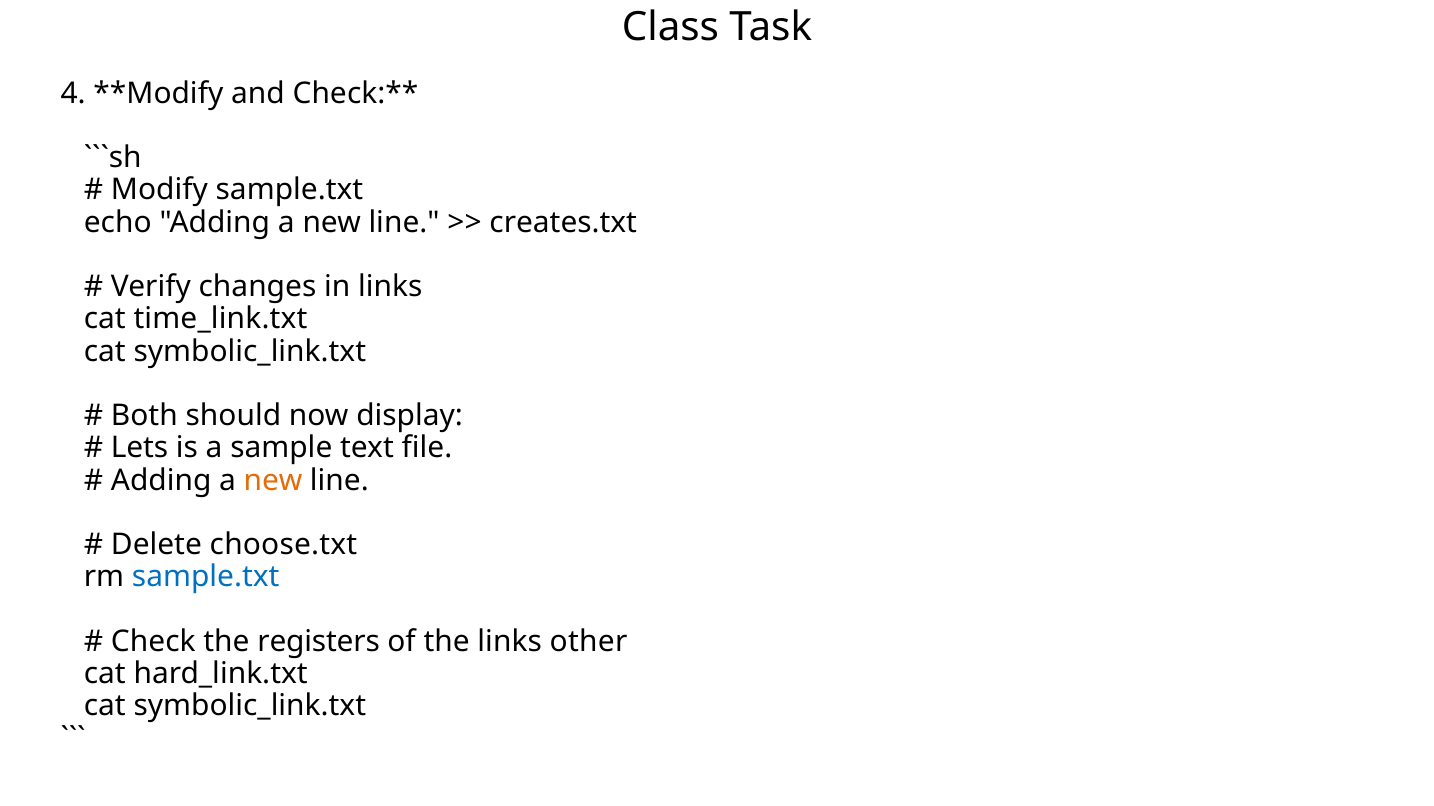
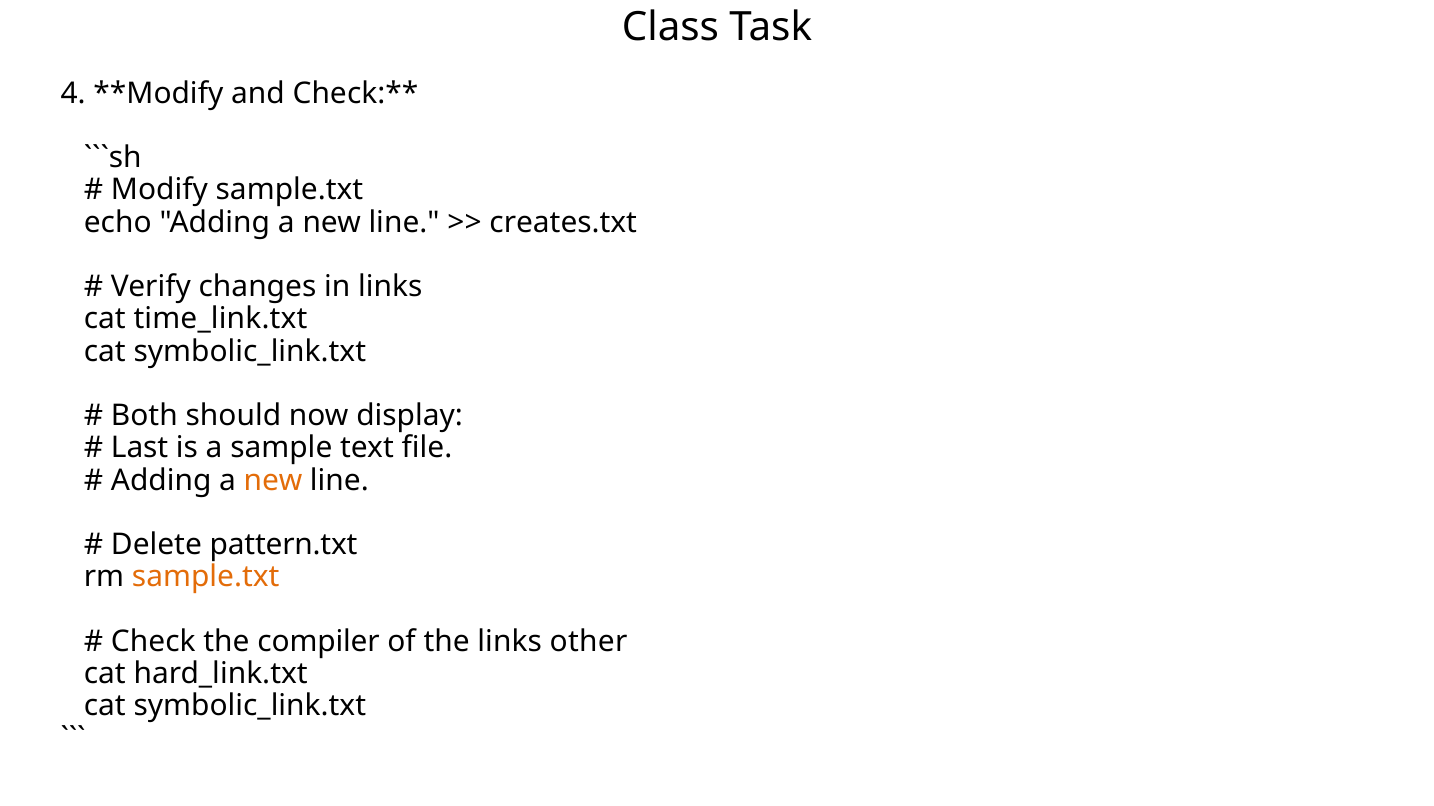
Lets: Lets -> Last
choose.txt: choose.txt -> pattern.txt
sample.txt at (206, 577) colour: blue -> orange
registers: registers -> compiler
